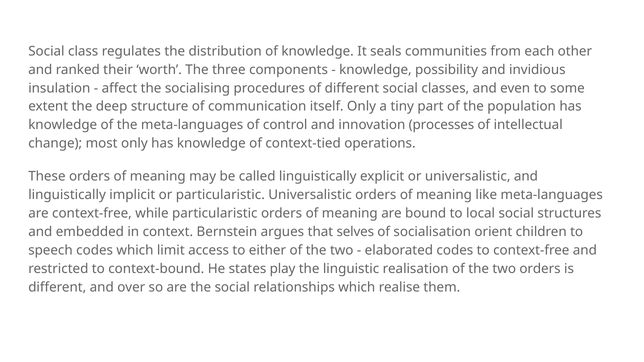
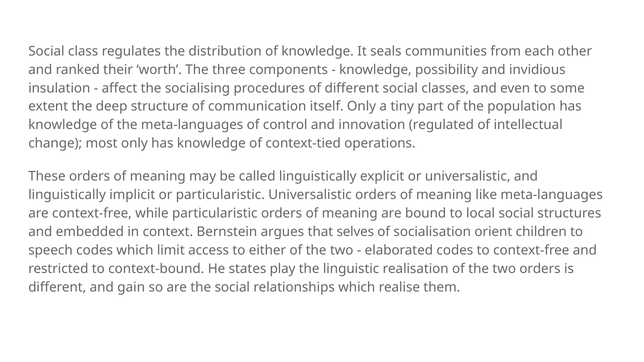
processes: processes -> regulated
over: over -> gain
